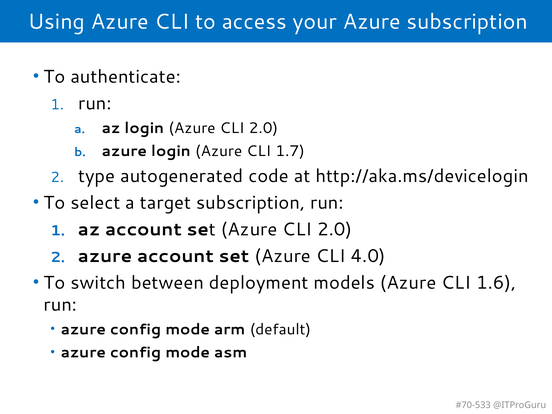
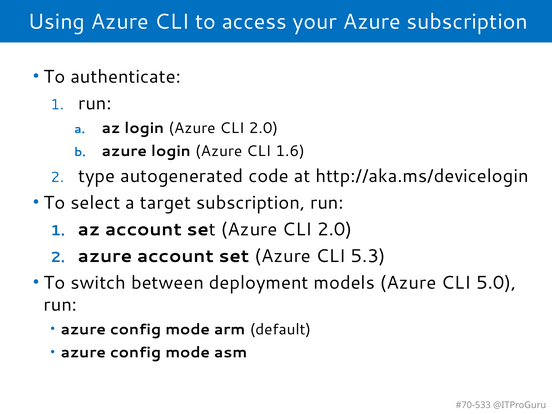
1.7: 1.7 -> 1.6
4.0: 4.0 -> 5.3
1.6: 1.6 -> 5.0
